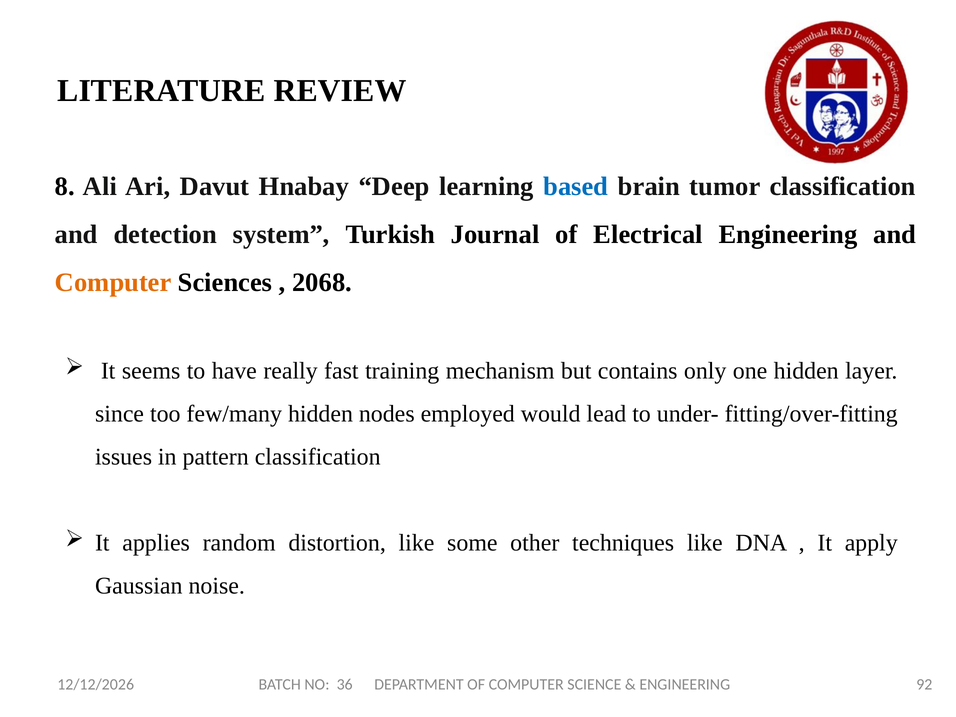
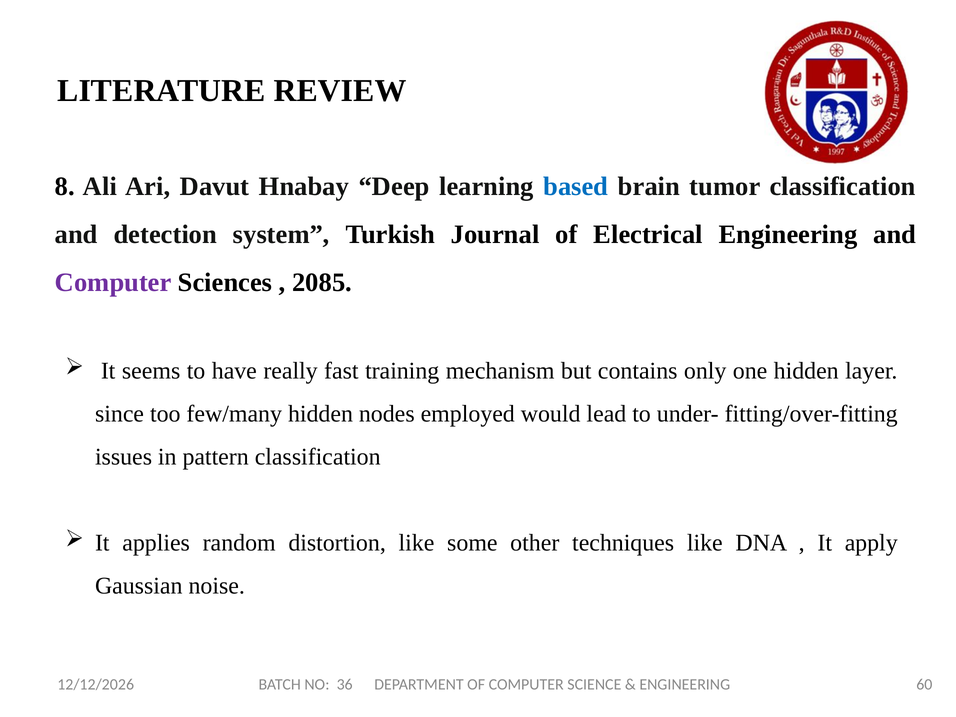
Computer at (113, 282) colour: orange -> purple
2068: 2068 -> 2085
92: 92 -> 60
